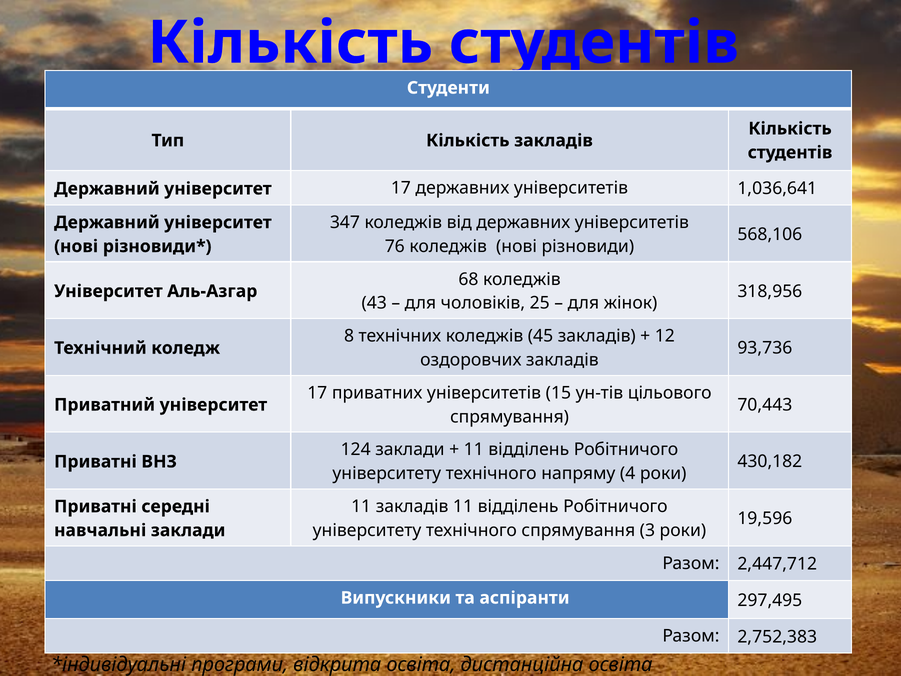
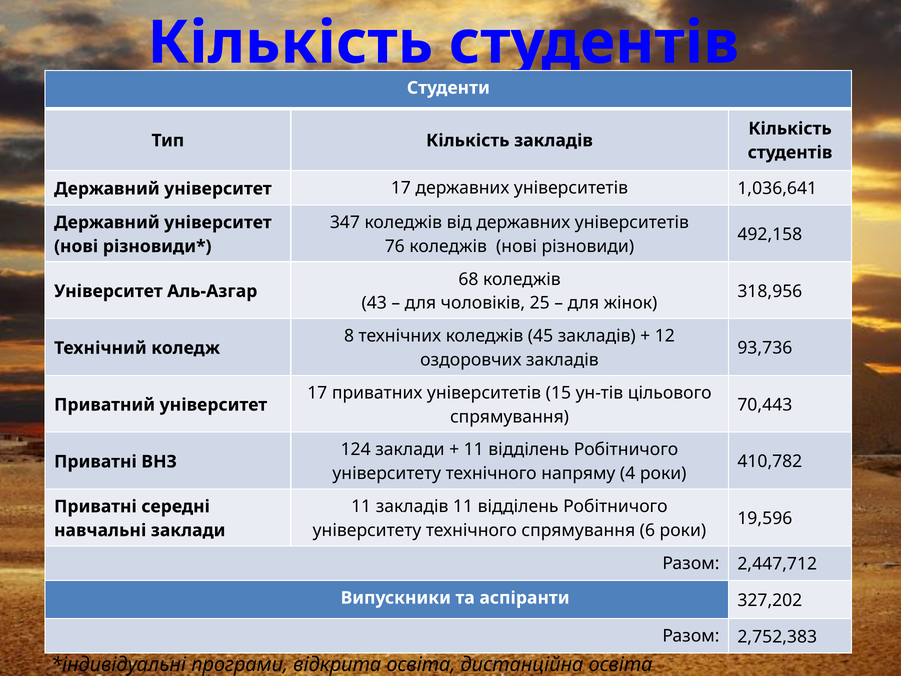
568,106: 568,106 -> 492,158
430,182: 430,182 -> 410,782
3: 3 -> 6
297,495: 297,495 -> 327,202
